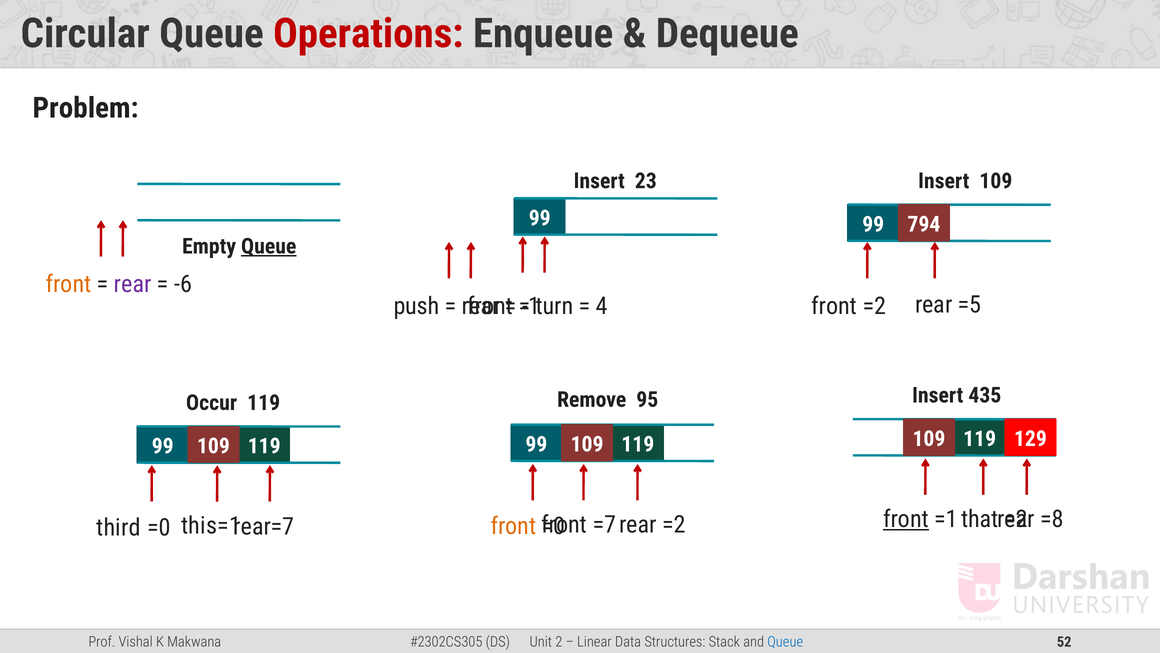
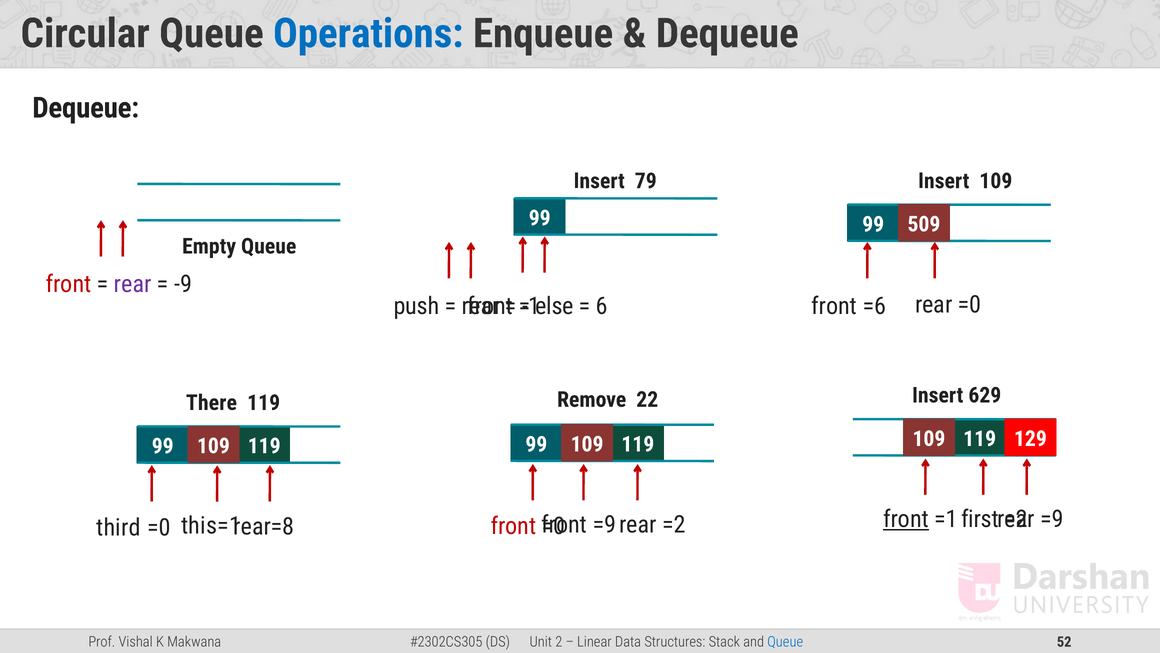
Operations colour: red -> blue
Problem at (86, 108): Problem -> Dequeue
23: 23 -> 79
794: 794 -> 509
Queue at (269, 246) underline: present -> none
front at (68, 284) colour: orange -> red
-6: -6 -> -9
rear =5: =5 -> =0
turn: turn -> else
4: 4 -> 6
front =2: =2 -> =6
435: 435 -> 629
95: 95 -> 22
Occur: Occur -> There
that: that -> first
=8 at (1052, 519): =8 -> =9
=7 at (604, 525): =7 -> =9
front at (513, 526) colour: orange -> red
rear=7: rear=7 -> rear=8
